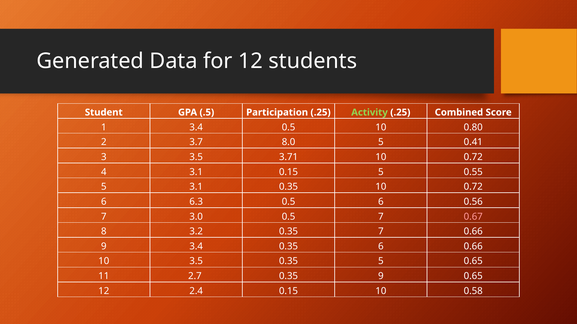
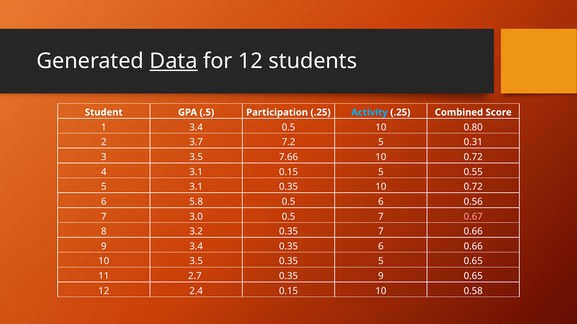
Data underline: none -> present
Activity colour: light green -> light blue
8.0: 8.0 -> 7.2
0.41: 0.41 -> 0.31
3.71: 3.71 -> 7.66
6.3: 6.3 -> 5.8
